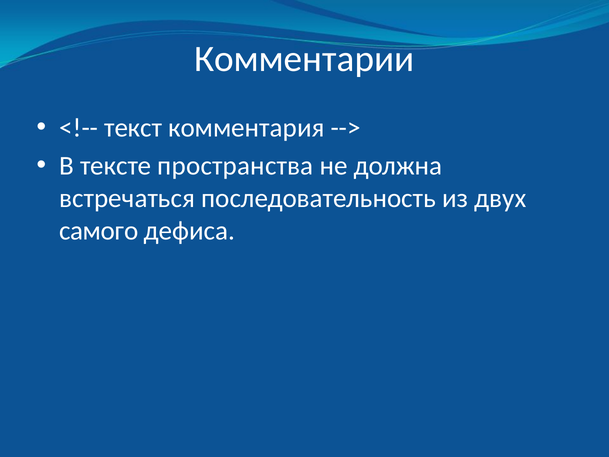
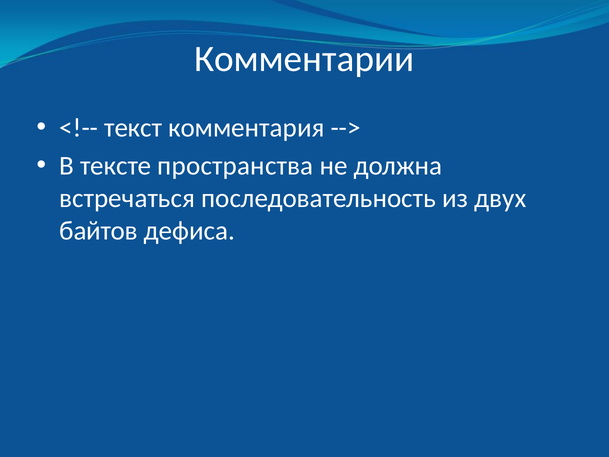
самого: самого -> байтов
